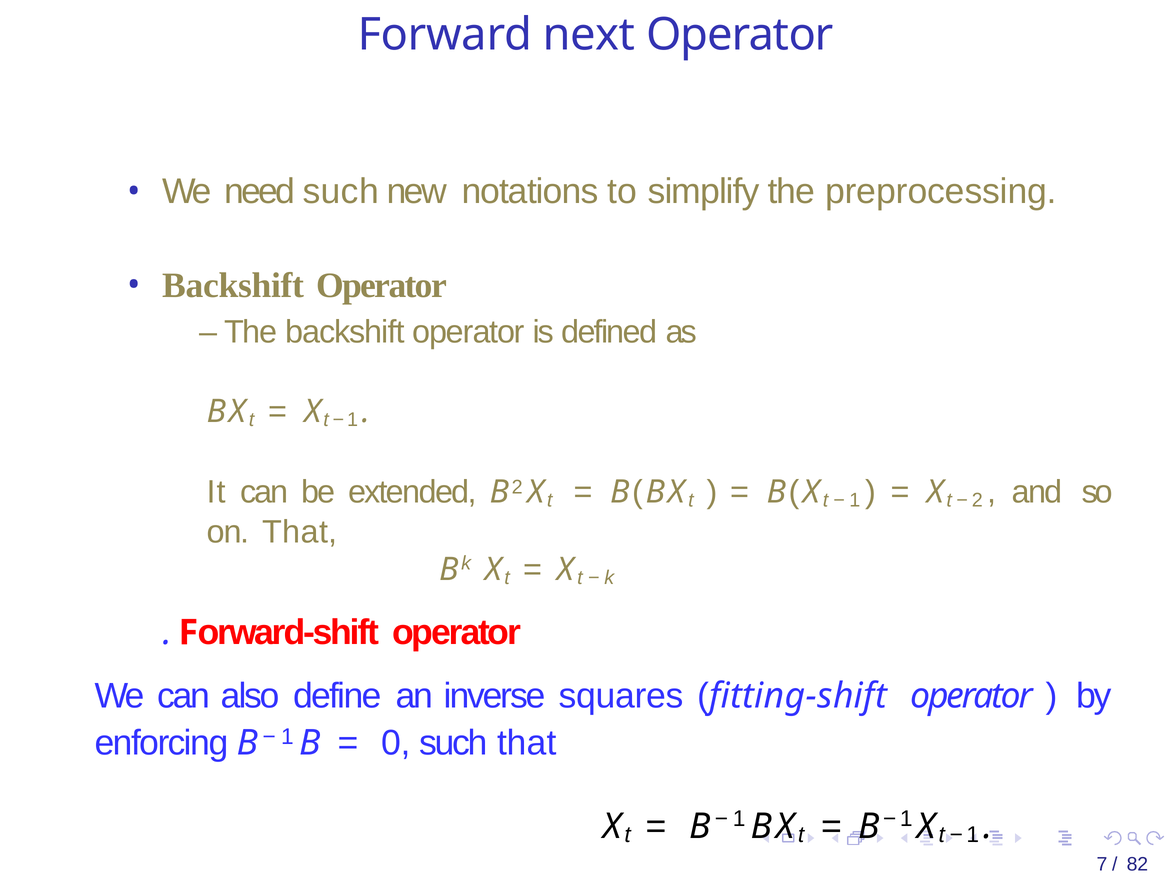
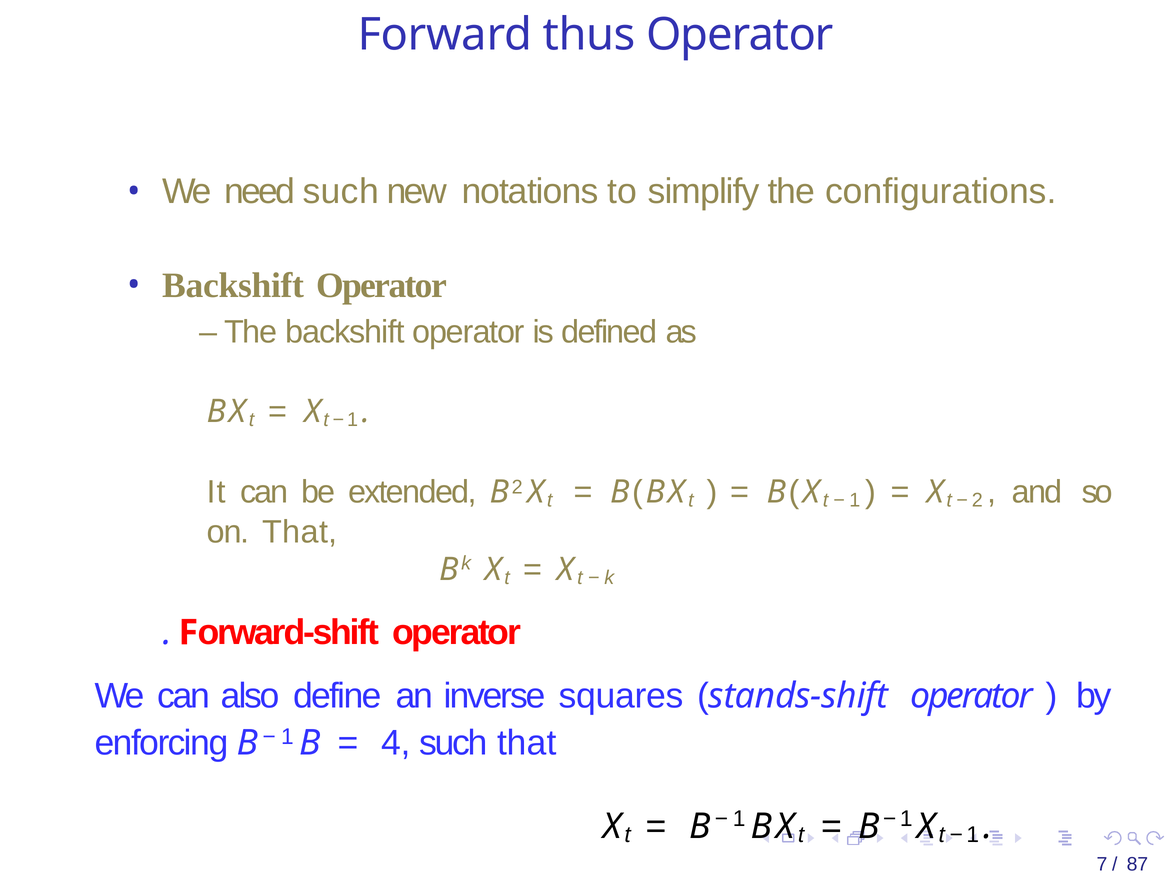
next: next -> thus
preprocessing: preprocessing -> configurations
fitting-shift: fitting-shift -> stands-shift
0: 0 -> 4
82: 82 -> 87
